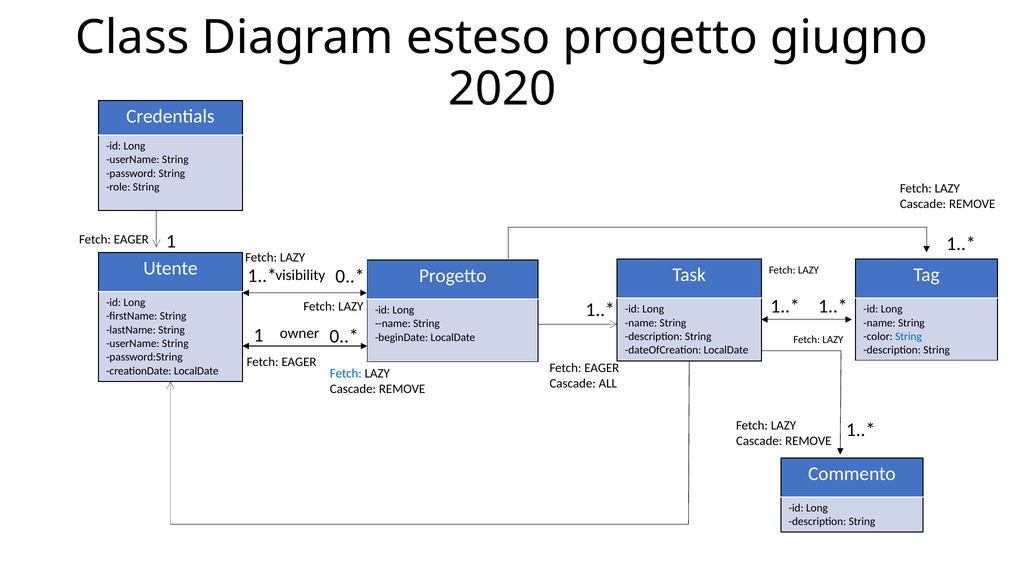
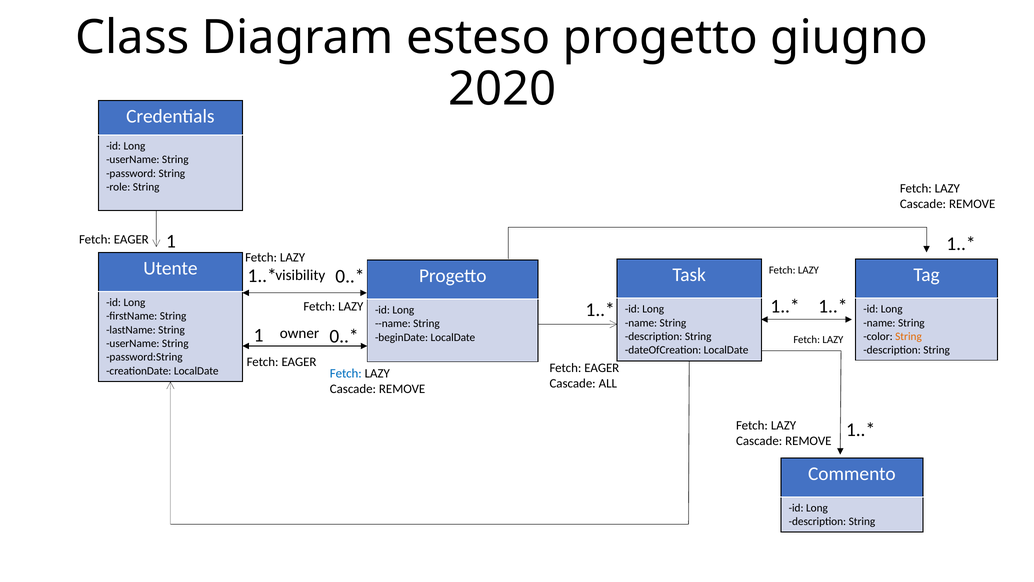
String at (909, 336) colour: blue -> orange
